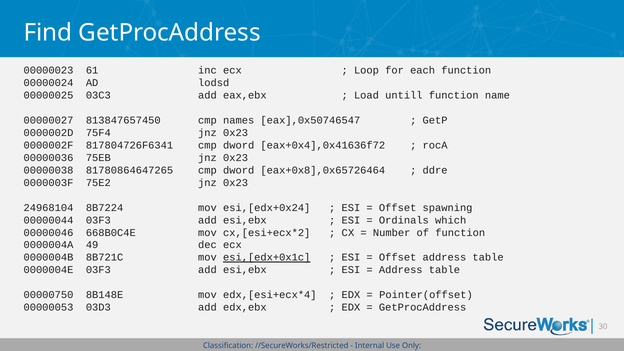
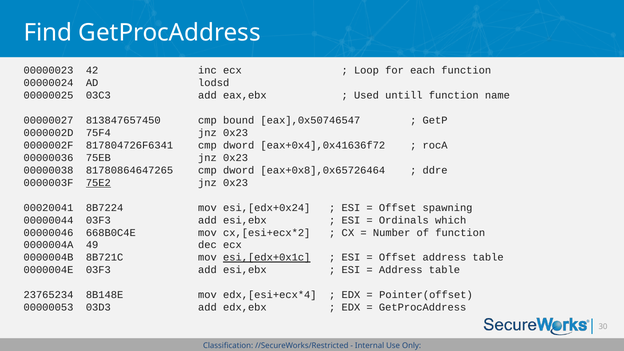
61: 61 -> 42
Load: Load -> Used
names: names -> bound
75E2 underline: none -> present
24968104: 24968104 -> 00020041
00000750: 00000750 -> 23765234
